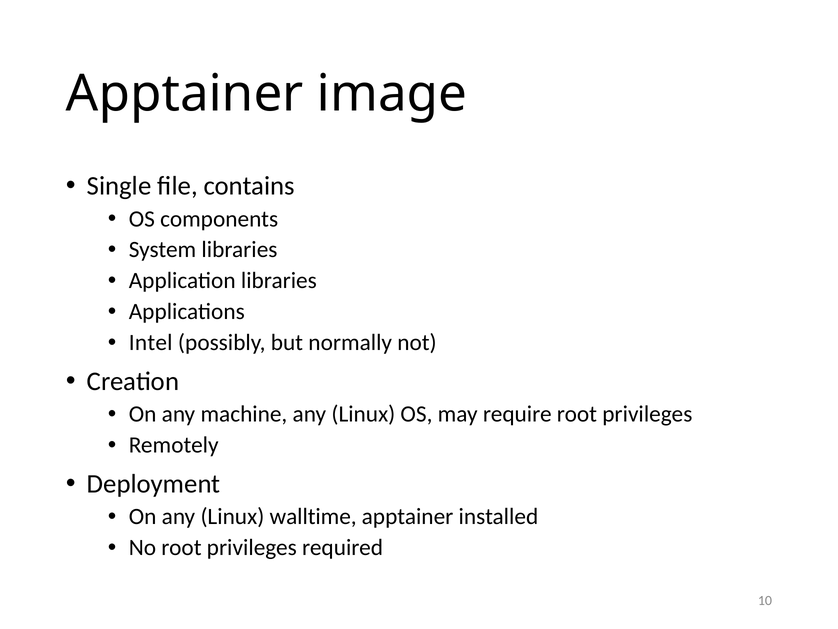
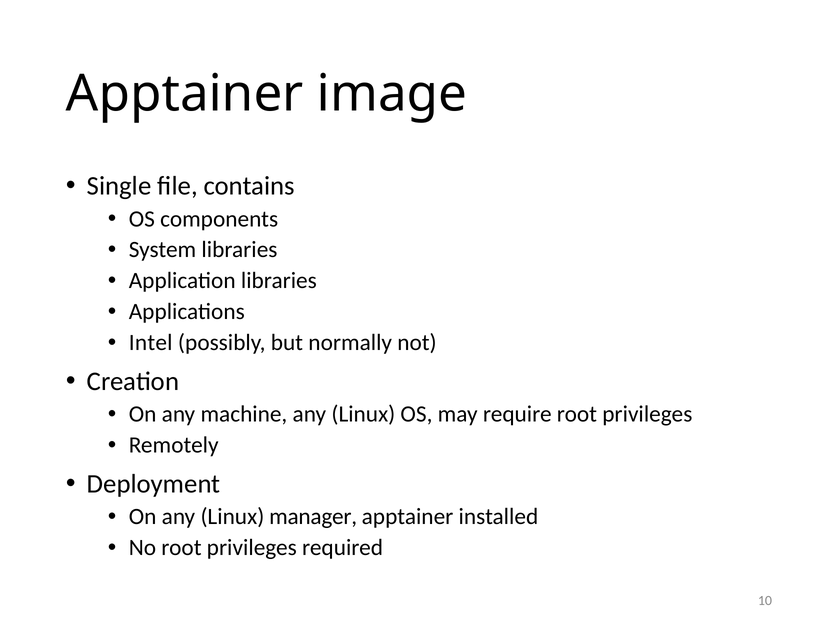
walltime: walltime -> manager
